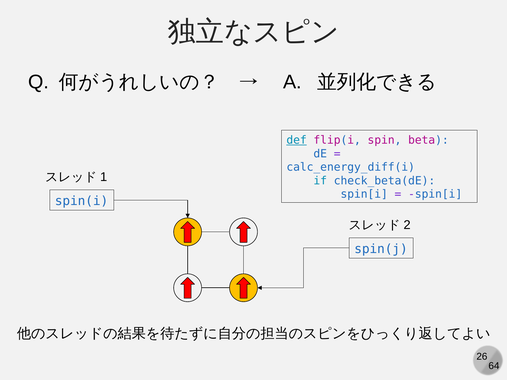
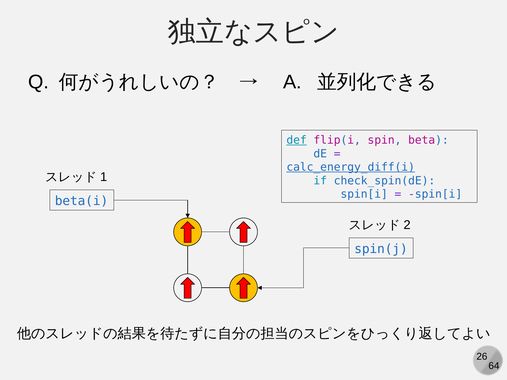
calc_energy_diff(i underline: none -> present
check_beta(dE: check_beta(dE -> check_spin(dE
spin(i: spin(i -> beta(i
